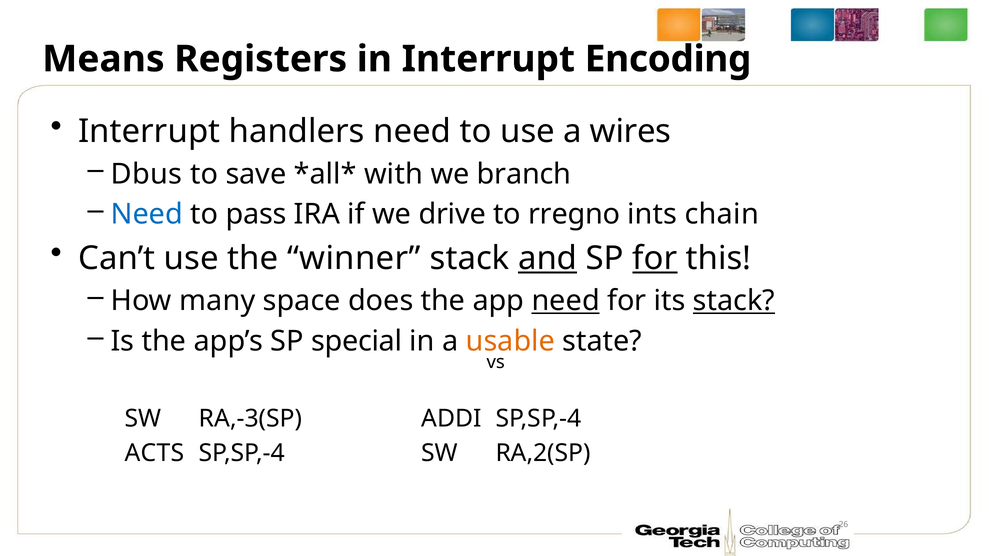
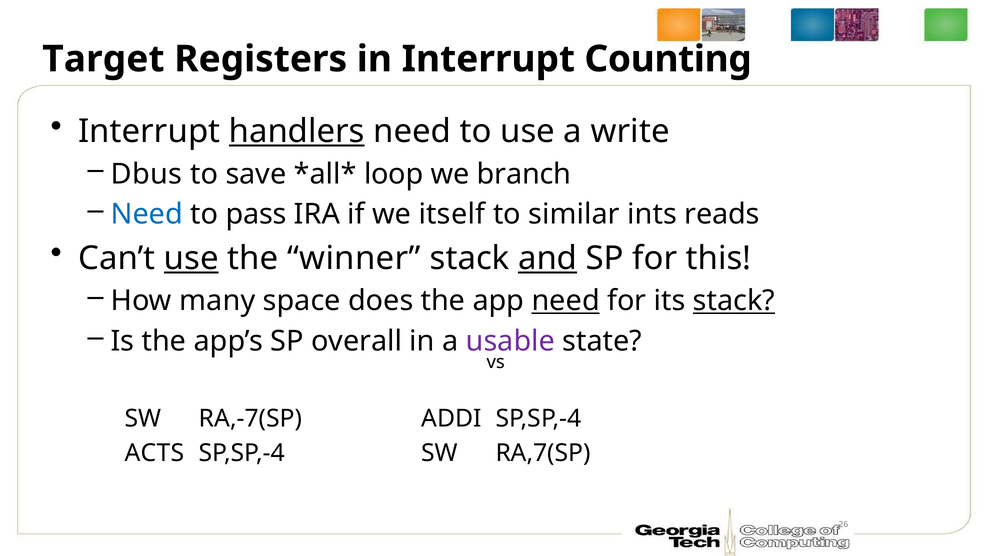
Means: Means -> Target
Encoding: Encoding -> Counting
handlers underline: none -> present
wires: wires -> write
with: with -> loop
drive: drive -> itself
rregno: rregno -> similar
chain: chain -> reads
use at (191, 259) underline: none -> present
for at (655, 259) underline: present -> none
special: special -> overall
usable colour: orange -> purple
RA,-3(SP: RA,-3(SP -> RA,-7(SP
RA,2(SP: RA,2(SP -> RA,7(SP
